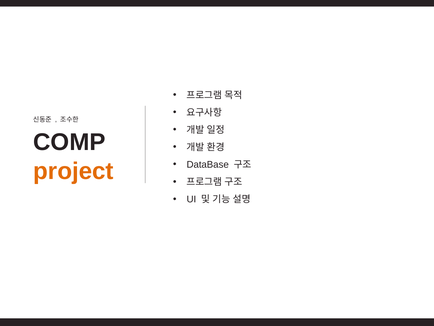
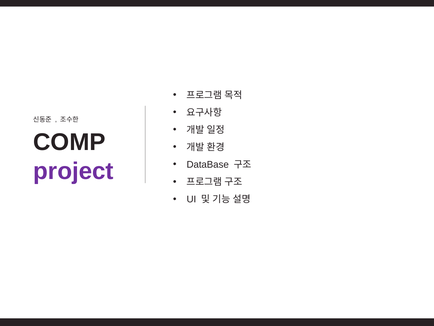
project colour: orange -> purple
